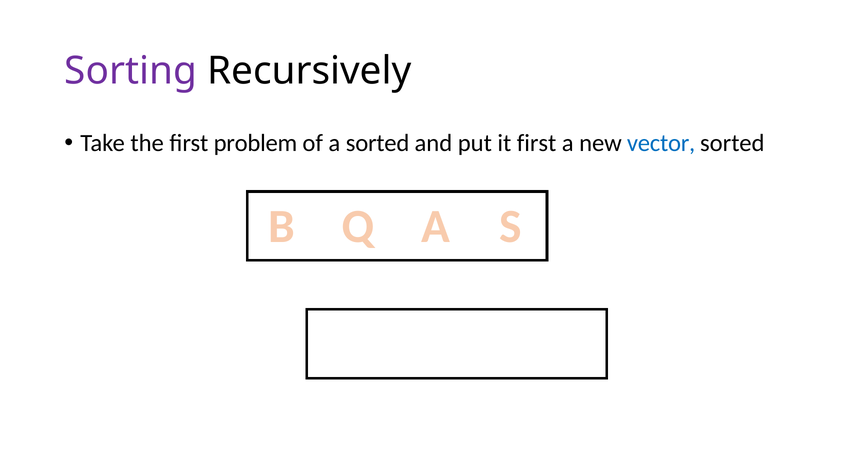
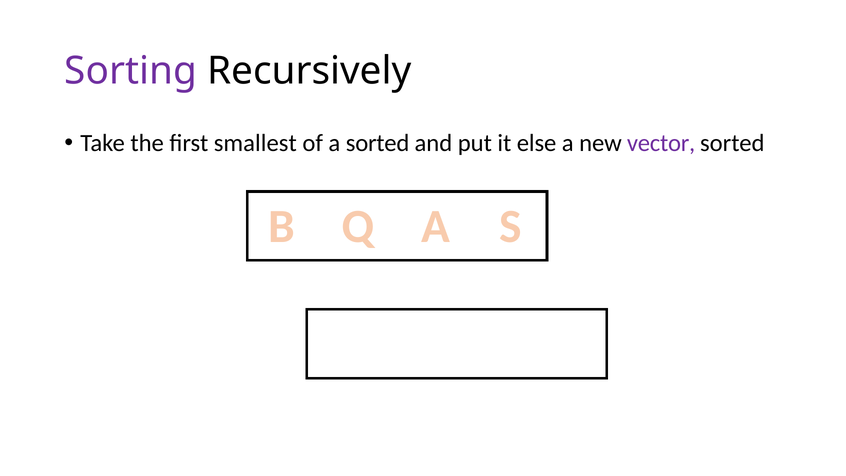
problem: problem -> smallest
it first: first -> else
vector colour: blue -> purple
